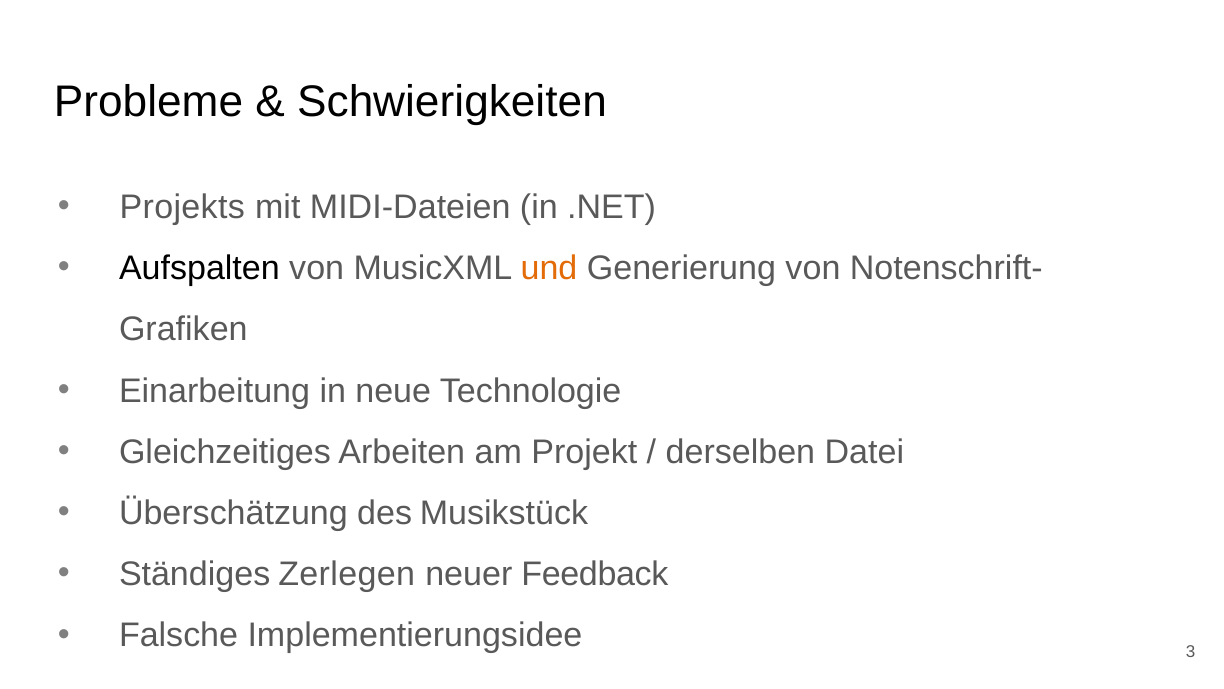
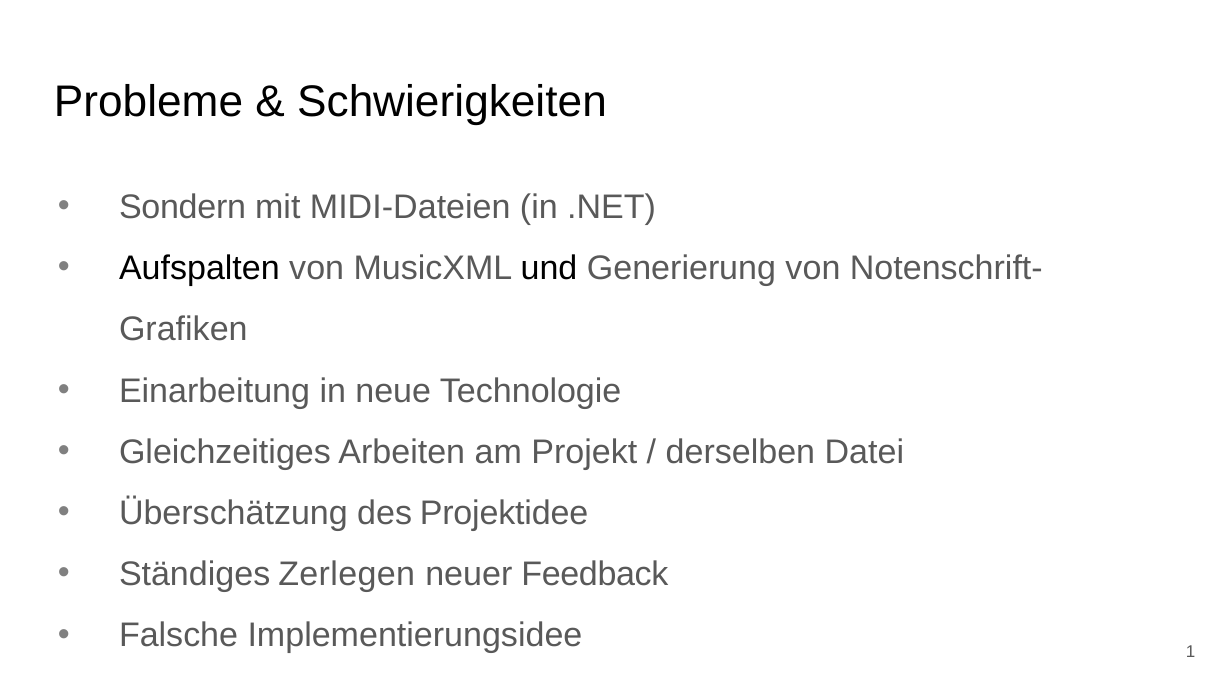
Projekts: Projekts -> Sondern
und colour: orange -> black
Musikstück: Musikstück -> Projektidee
3: 3 -> 1
